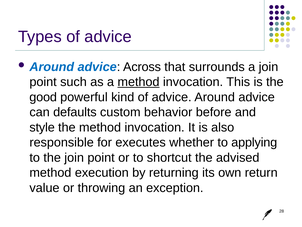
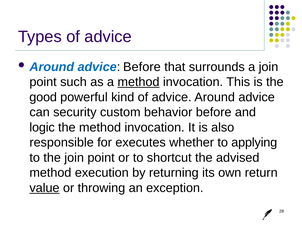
advice Across: Across -> Before
defaults: defaults -> security
style: style -> logic
value underline: none -> present
